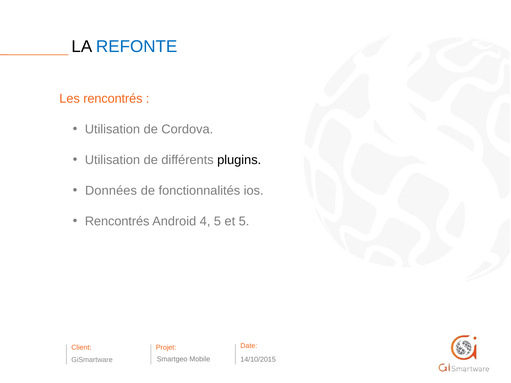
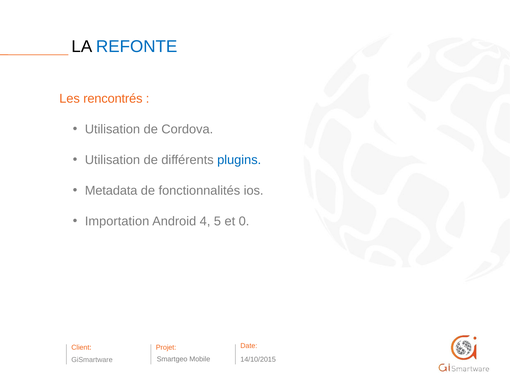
plugins colour: black -> blue
Données: Données -> Metadata
Rencontrés at (117, 221): Rencontrés -> Importation
et 5: 5 -> 0
